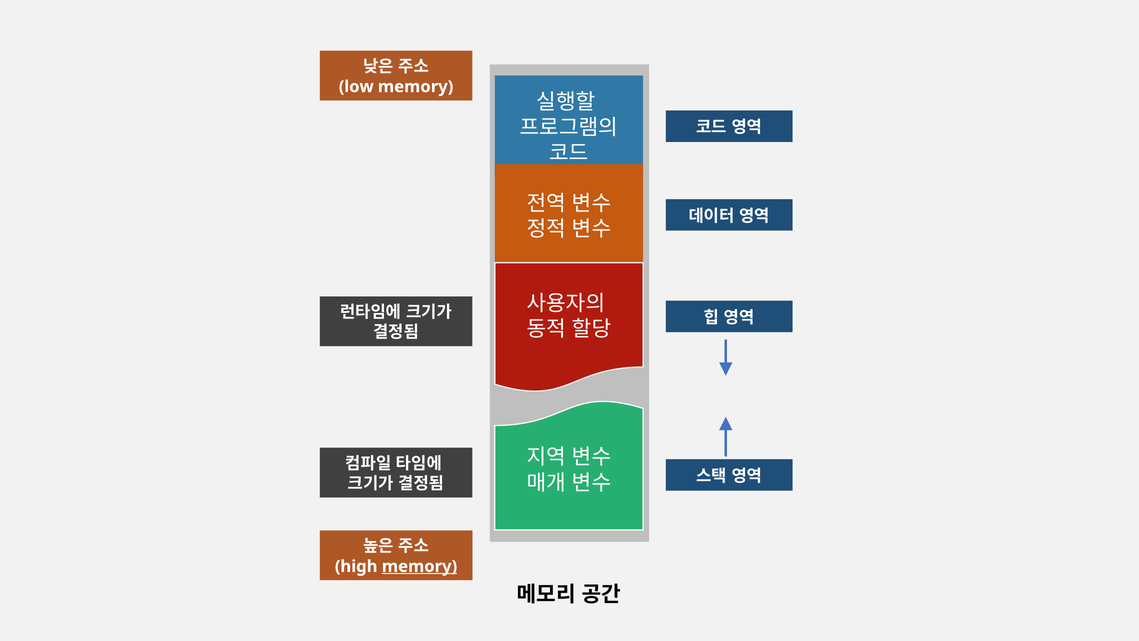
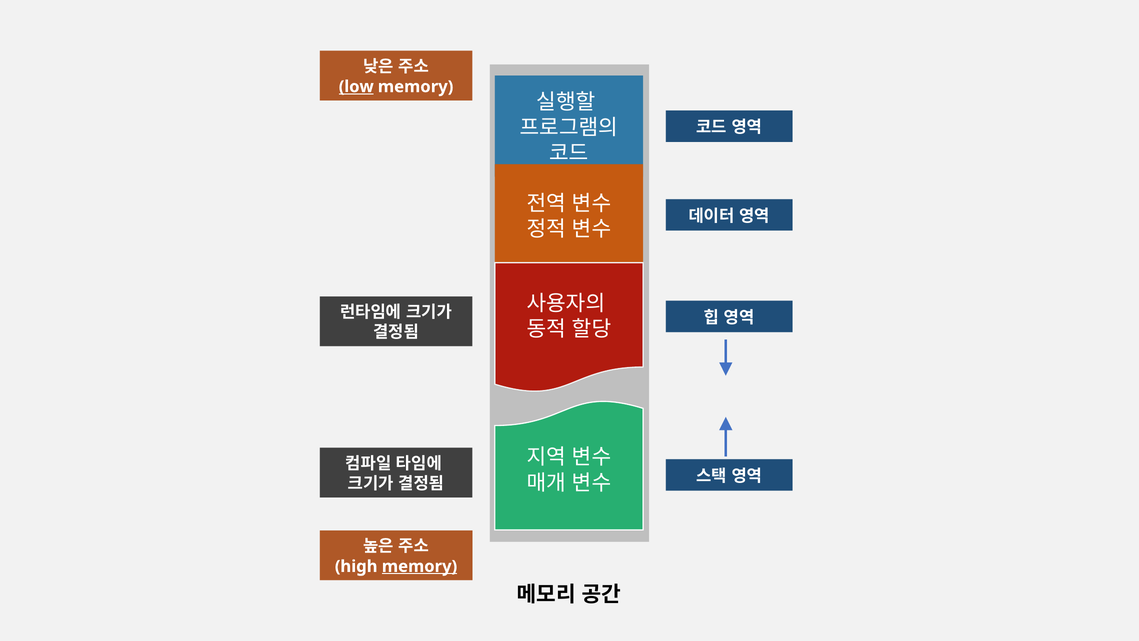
low underline: none -> present
